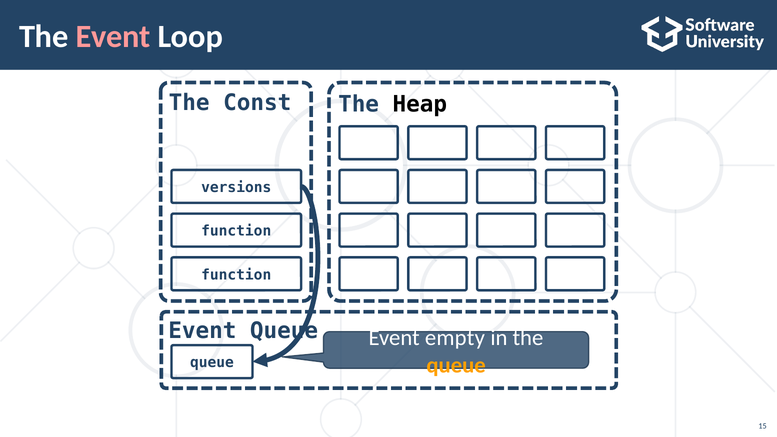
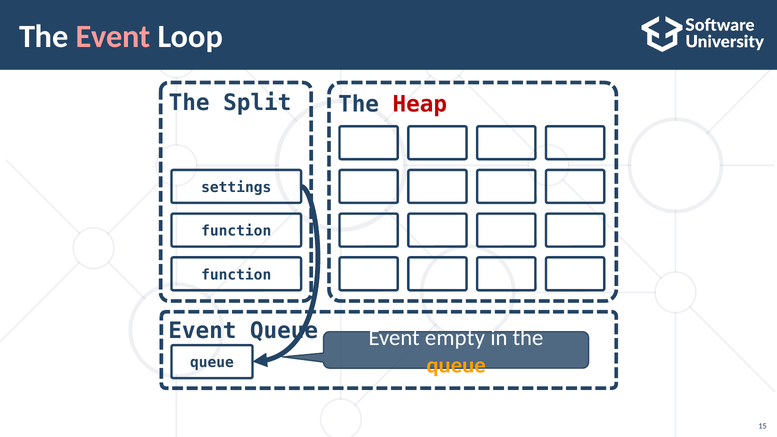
Const: Const -> Split
Heap colour: black -> red
versions: versions -> settings
